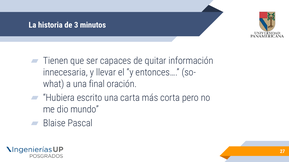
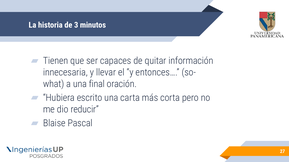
mundo: mundo -> reducir
